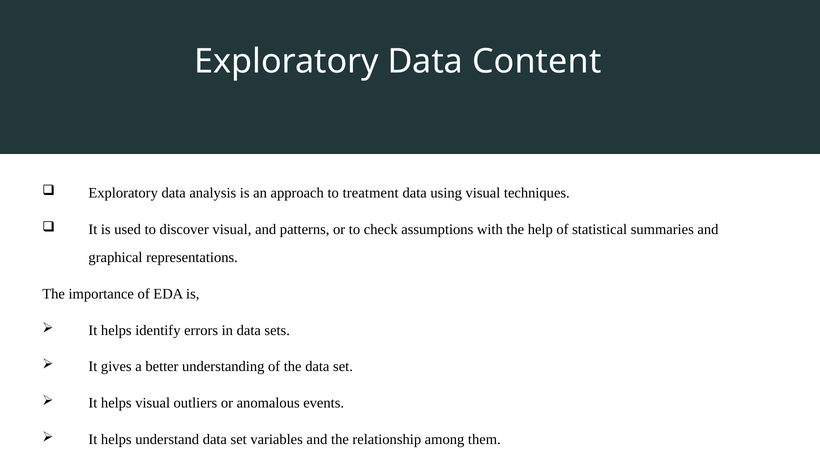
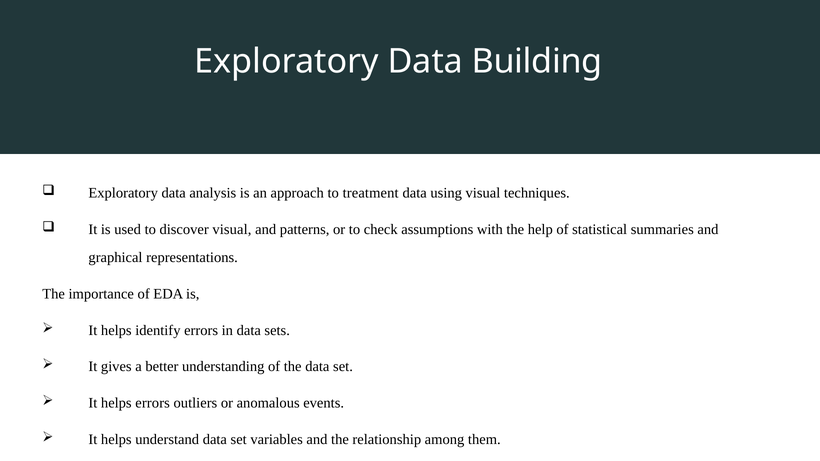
Content: Content -> Building
helps visual: visual -> errors
